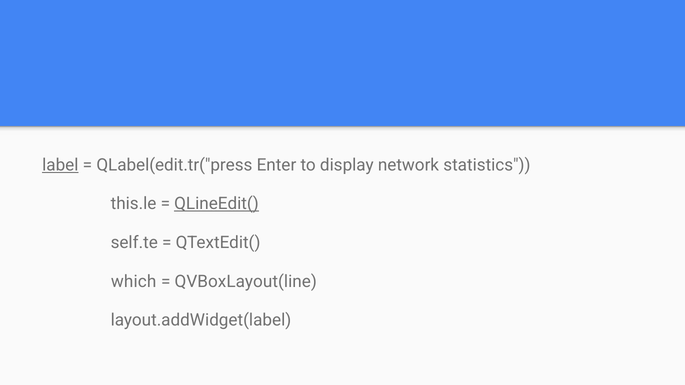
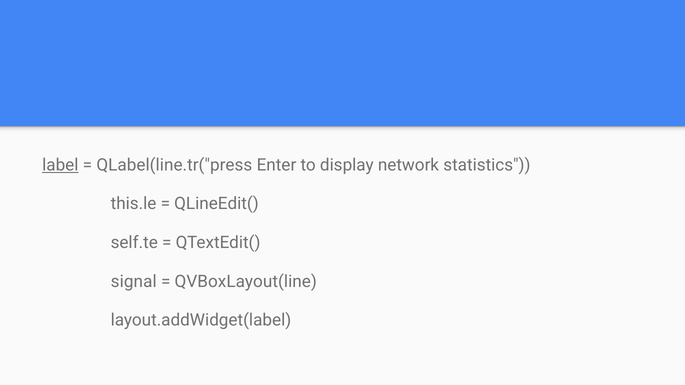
QLabel(edit.tr("press: QLabel(edit.tr("press -> QLabel(line.tr("press
QLineEdit( underline: present -> none
which: which -> signal
